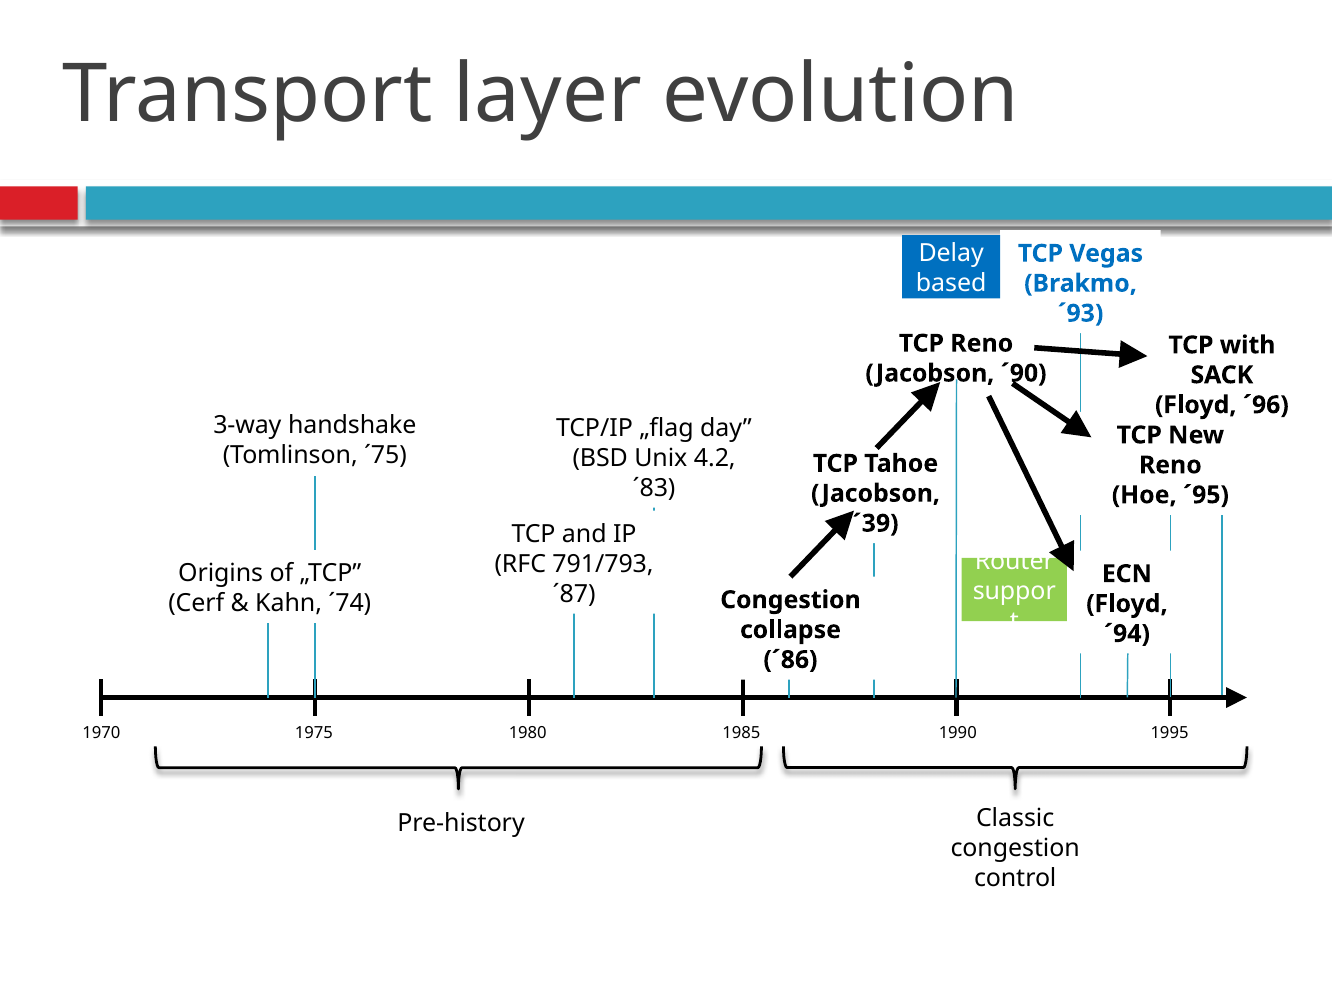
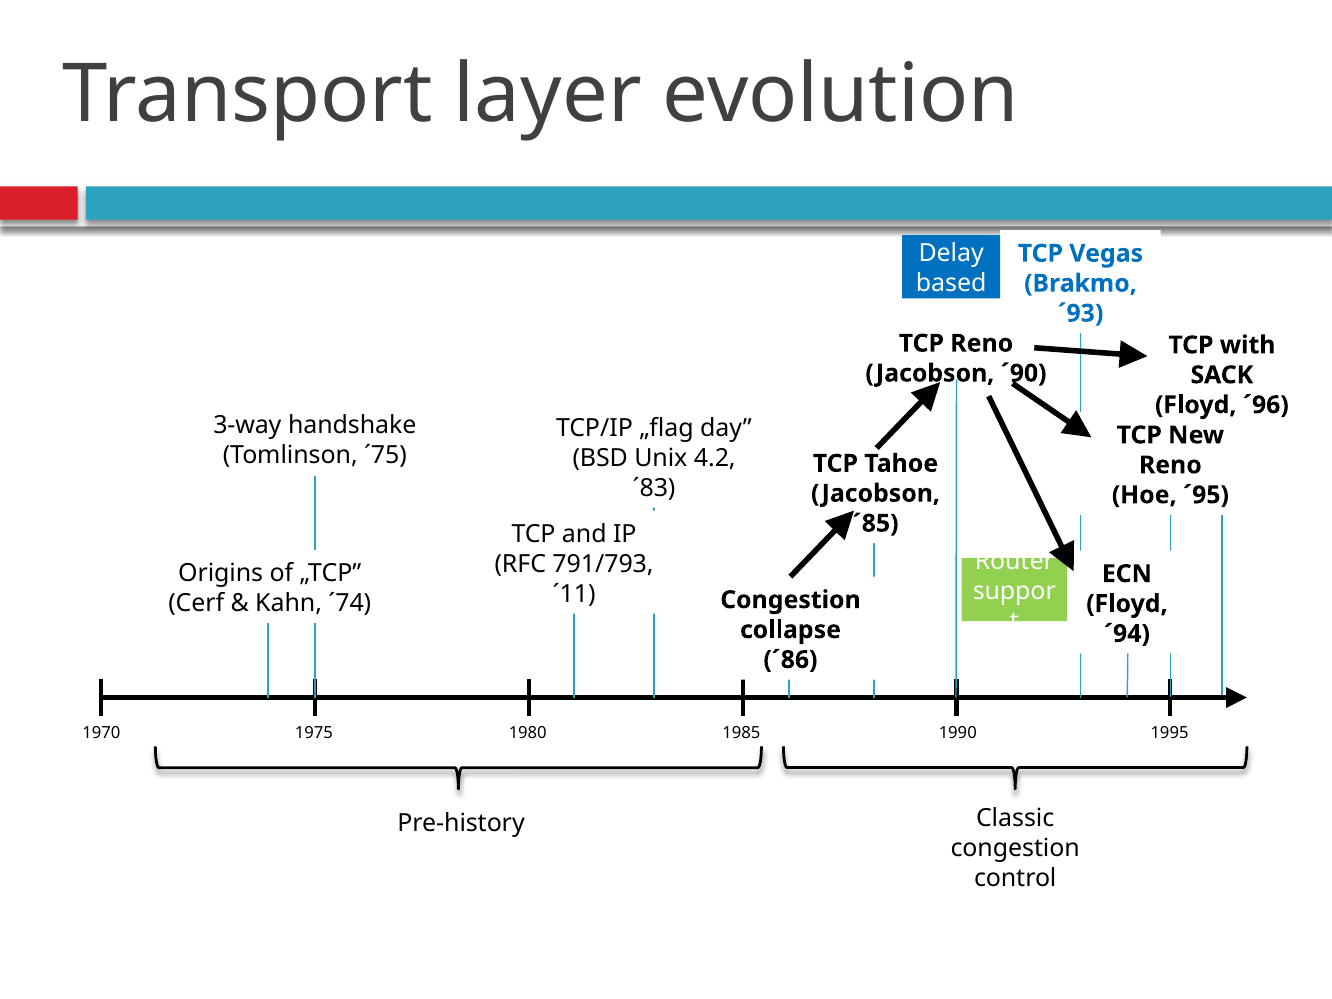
´39: ´39 -> ´85
´87: ´87 -> ´11
